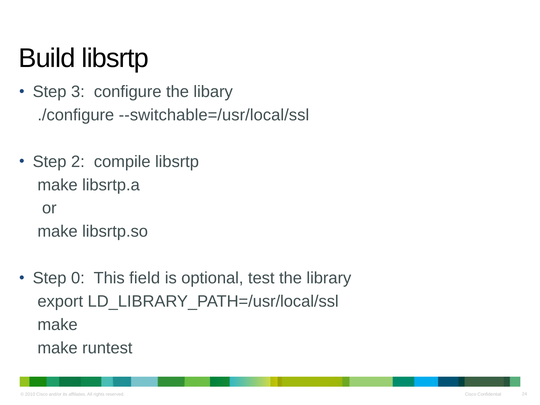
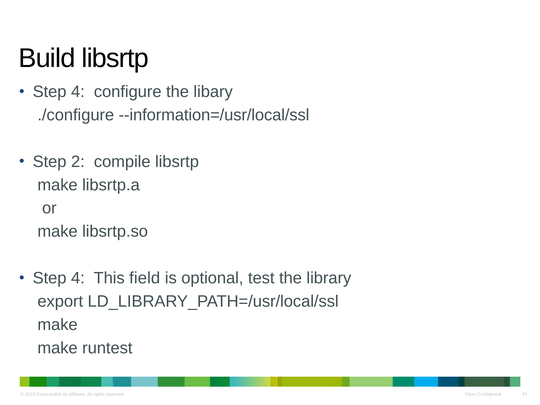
3 at (78, 92): 3 -> 4
--switchable=/usr/local/ssl: --switchable=/usr/local/ssl -> --information=/usr/local/ssl
0 at (78, 278): 0 -> 4
